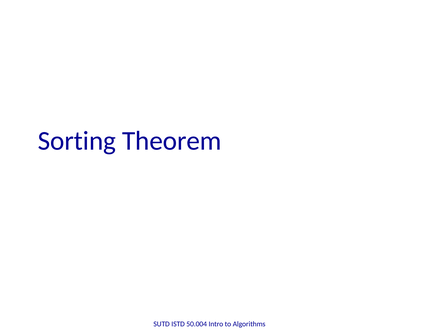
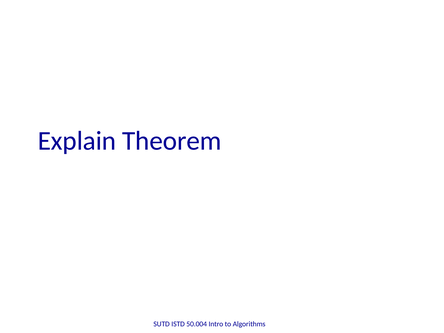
Sorting: Sorting -> Explain
